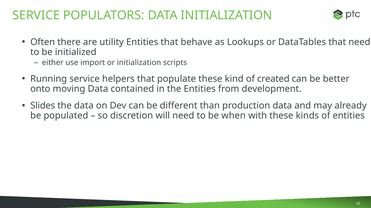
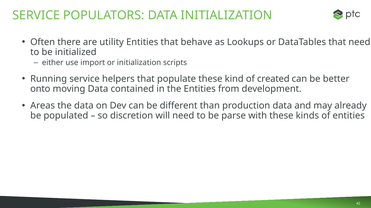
Slides: Slides -> Areas
when: when -> parse
